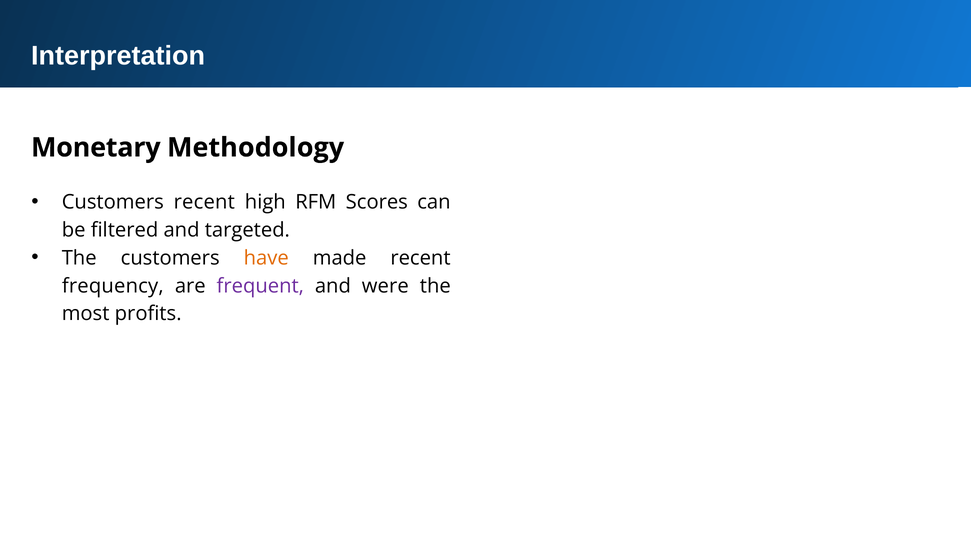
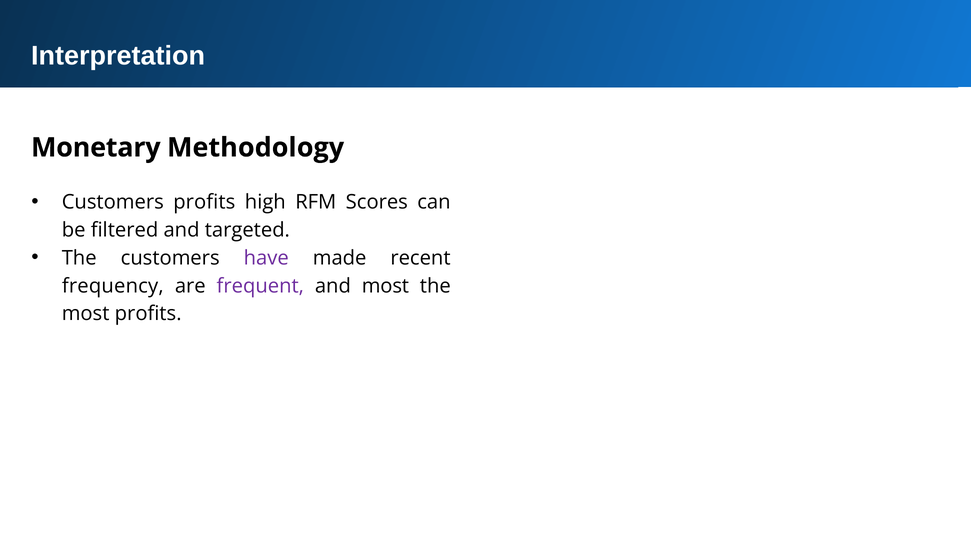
Customers recent: recent -> profits
have colour: orange -> purple
and were: were -> most
